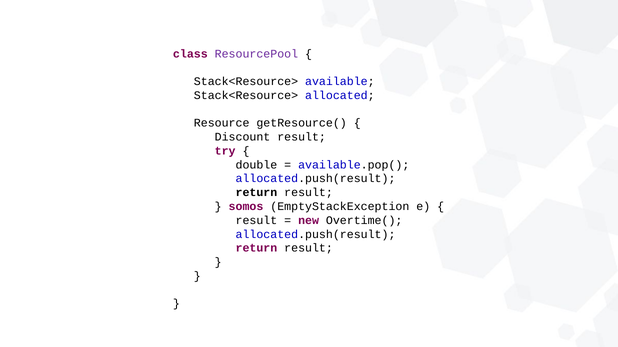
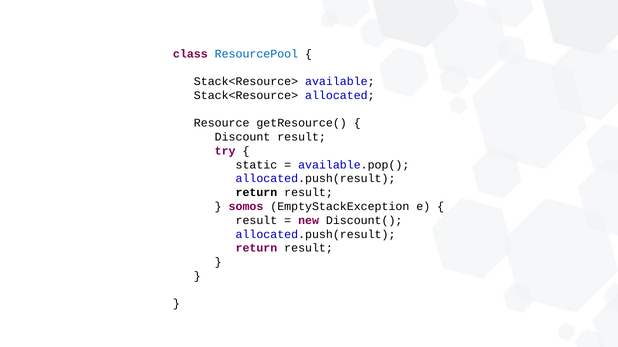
ResourcePool colour: purple -> blue
double: double -> static
Overtime(: Overtime( -> Discount(
